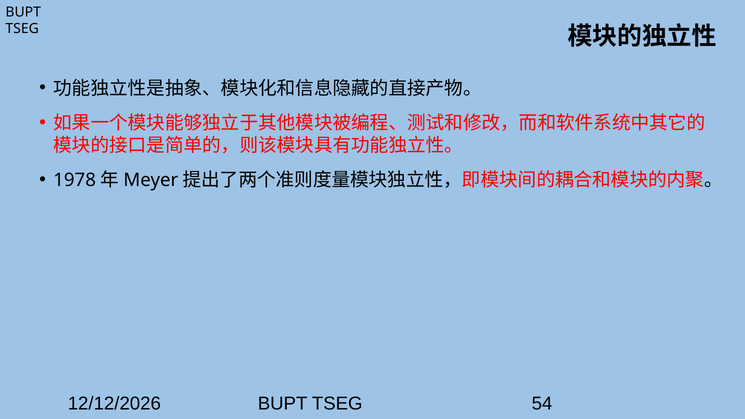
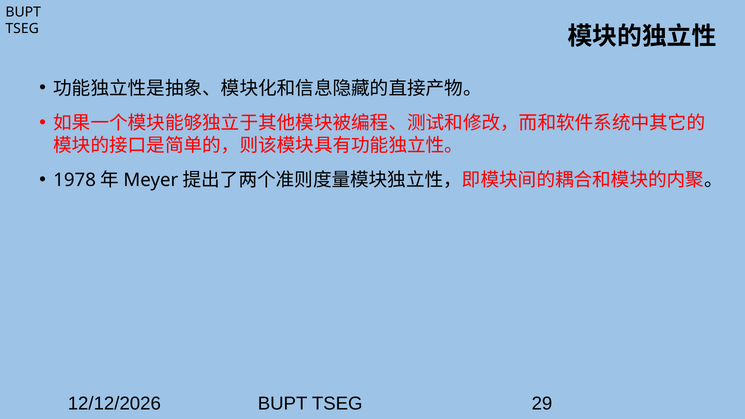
54: 54 -> 29
